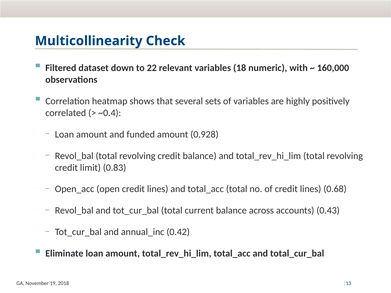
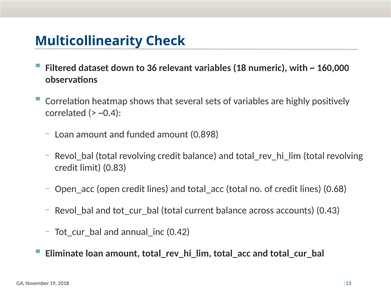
22: 22 -> 36
0.928: 0.928 -> 0.898
